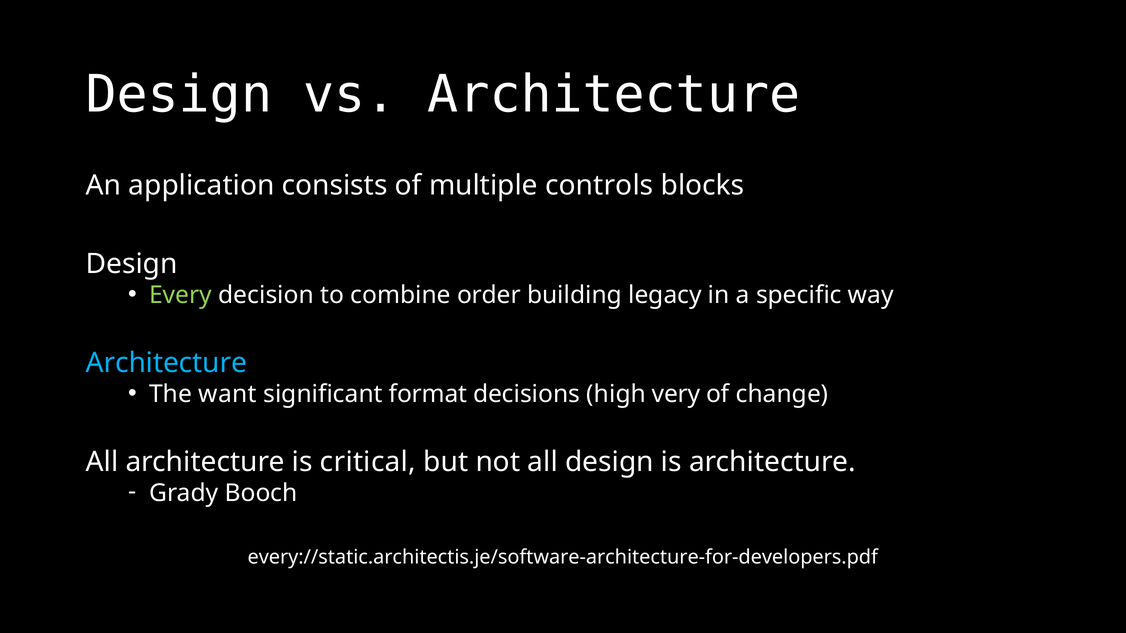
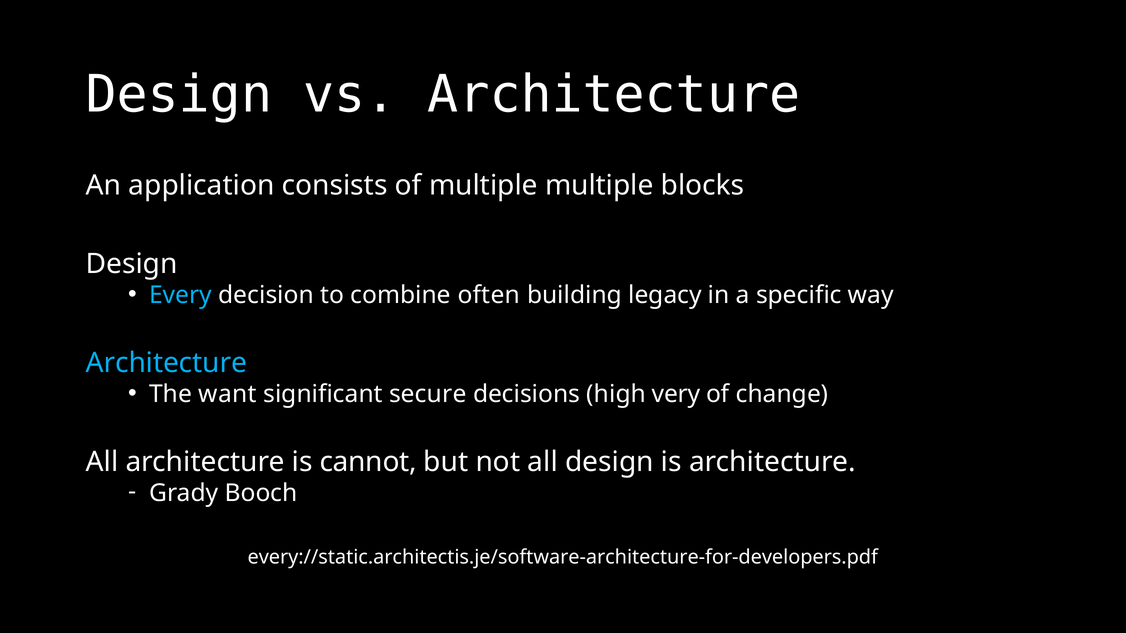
multiple controls: controls -> multiple
Every colour: light green -> light blue
order: order -> often
format: format -> secure
critical: critical -> cannot
